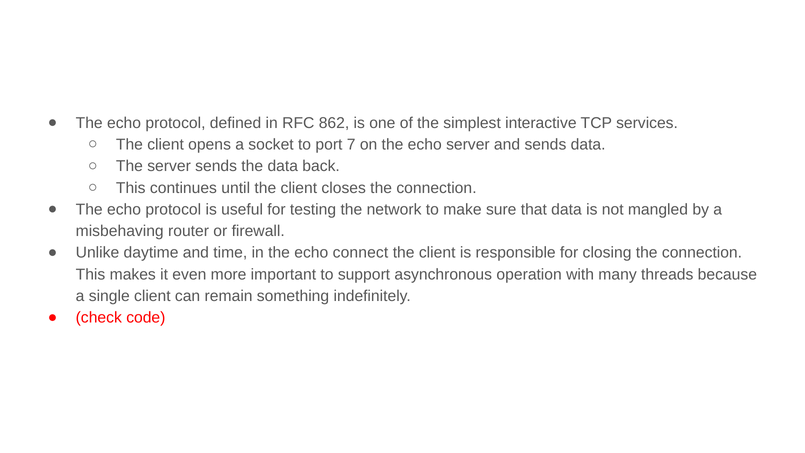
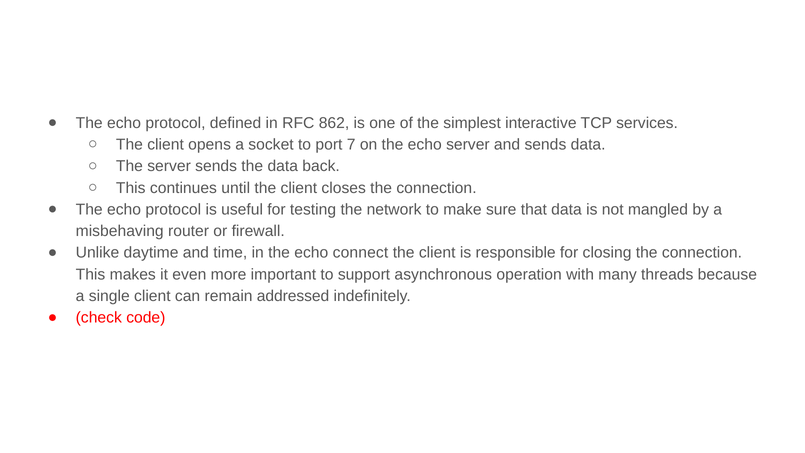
something: something -> addressed
